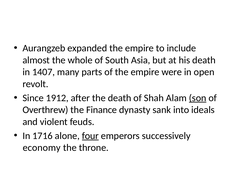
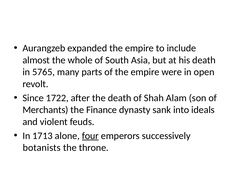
1407: 1407 -> 5765
1912: 1912 -> 1722
son underline: present -> none
Overthrew: Overthrew -> Merchants
1716: 1716 -> 1713
economy: economy -> botanists
